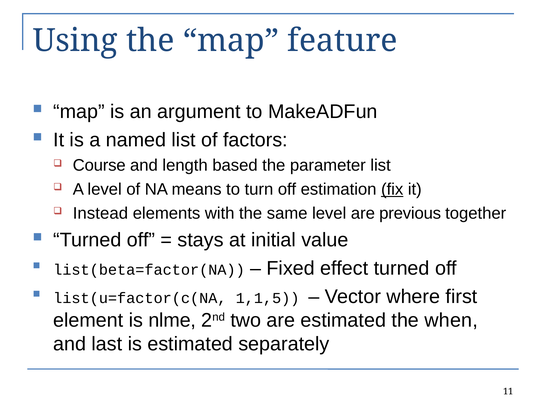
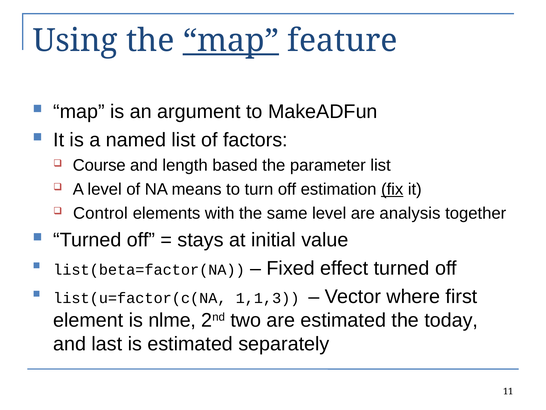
map at (231, 41) underline: none -> present
Instead: Instead -> Control
previous: previous -> analysis
1,1,5: 1,1,5 -> 1,1,3
when: when -> today
